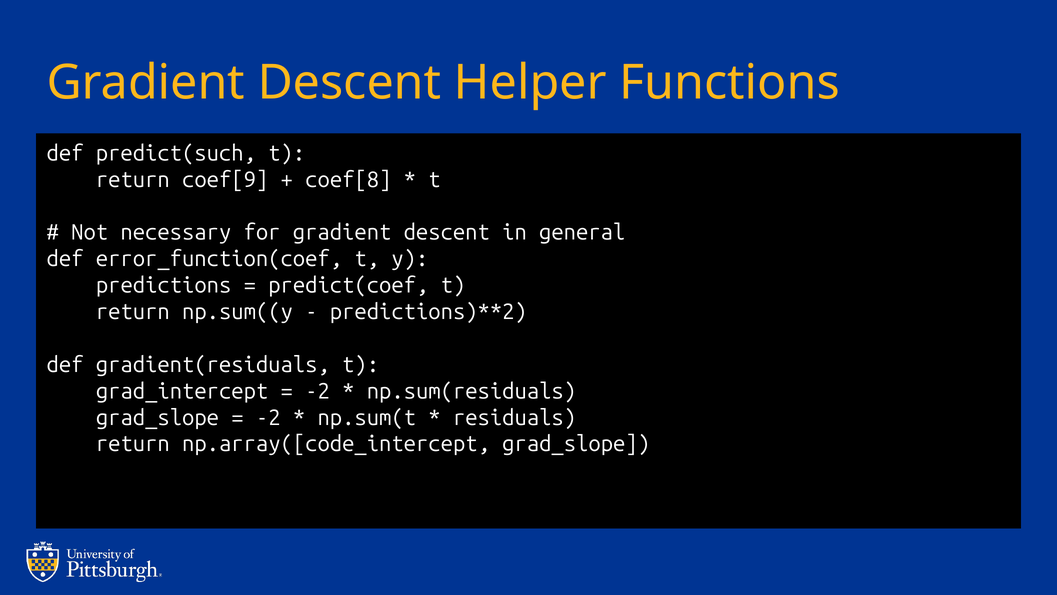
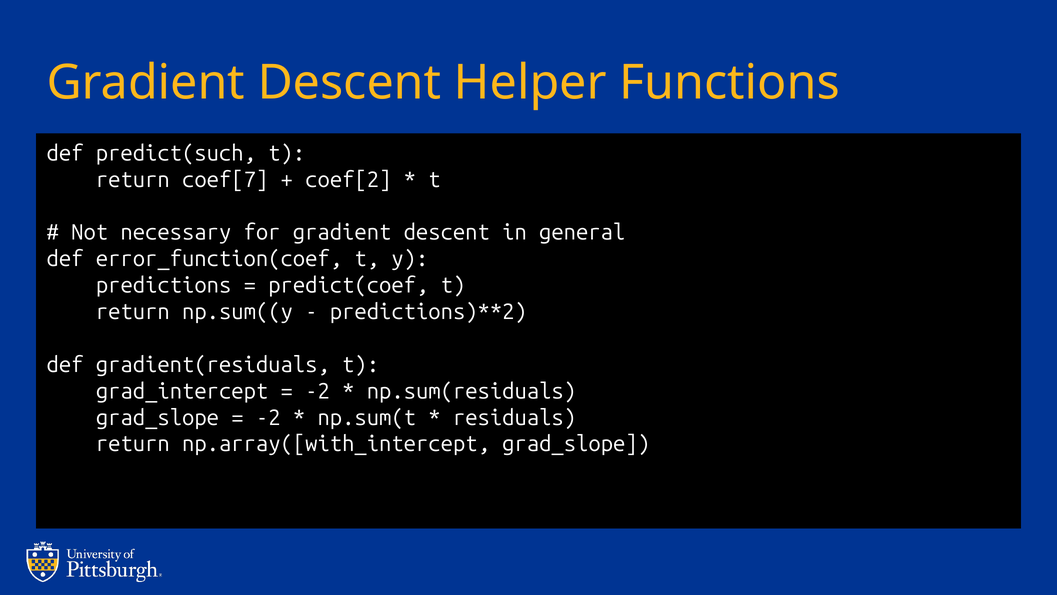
coef[9: coef[9 -> coef[7
coef[8: coef[8 -> coef[2
np.array([code_intercept: np.array([code_intercept -> np.array([with_intercept
